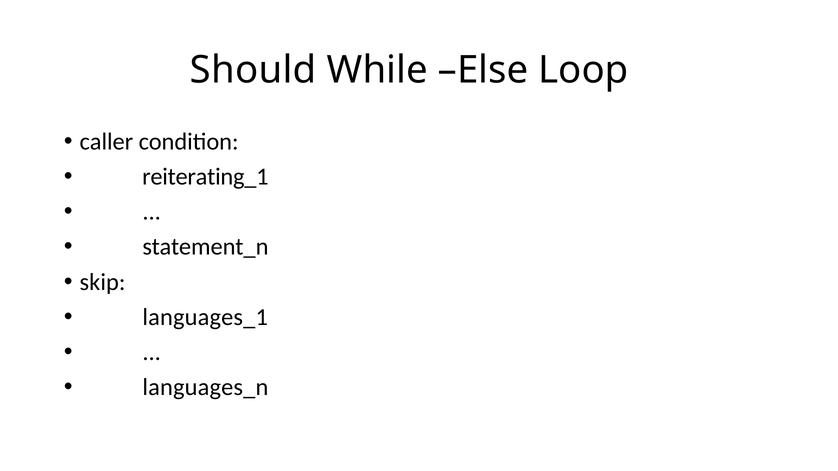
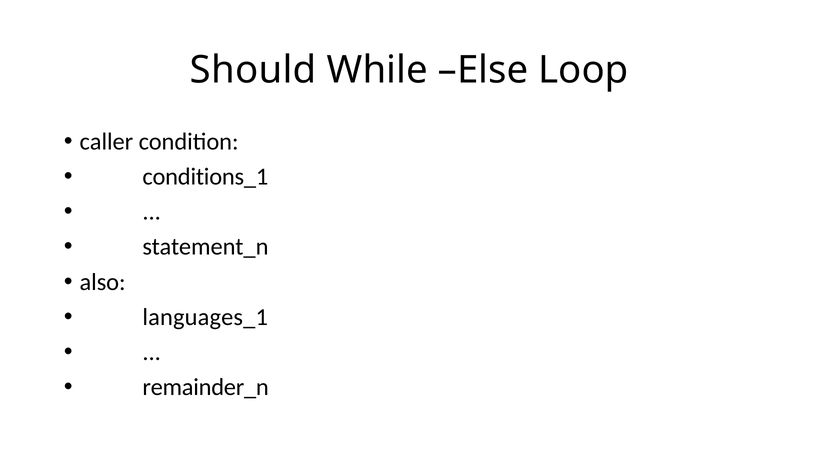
reiterating_1: reiterating_1 -> conditions_1
skip: skip -> also
languages_n: languages_n -> remainder_n
